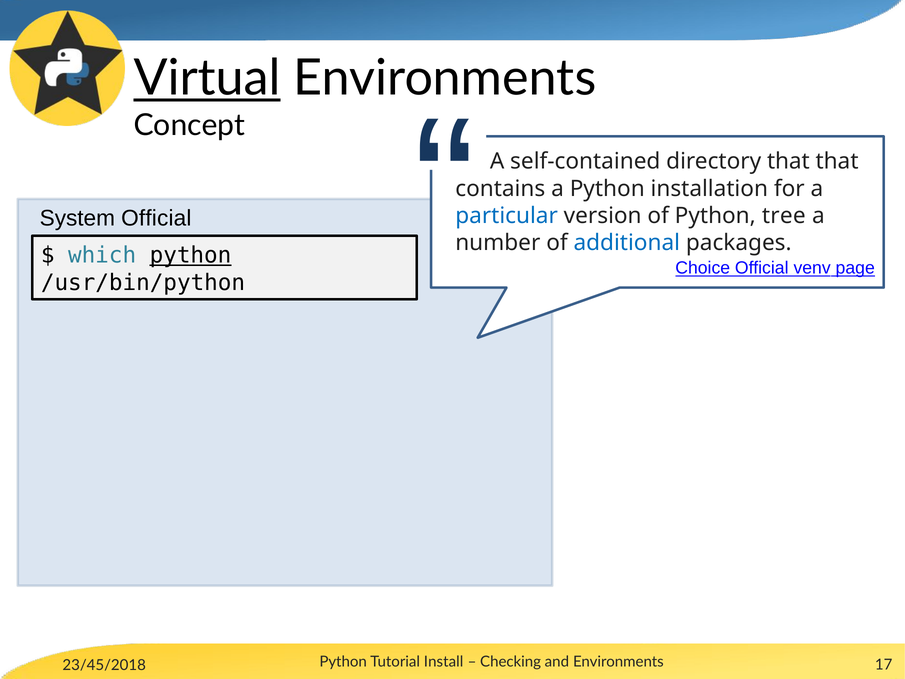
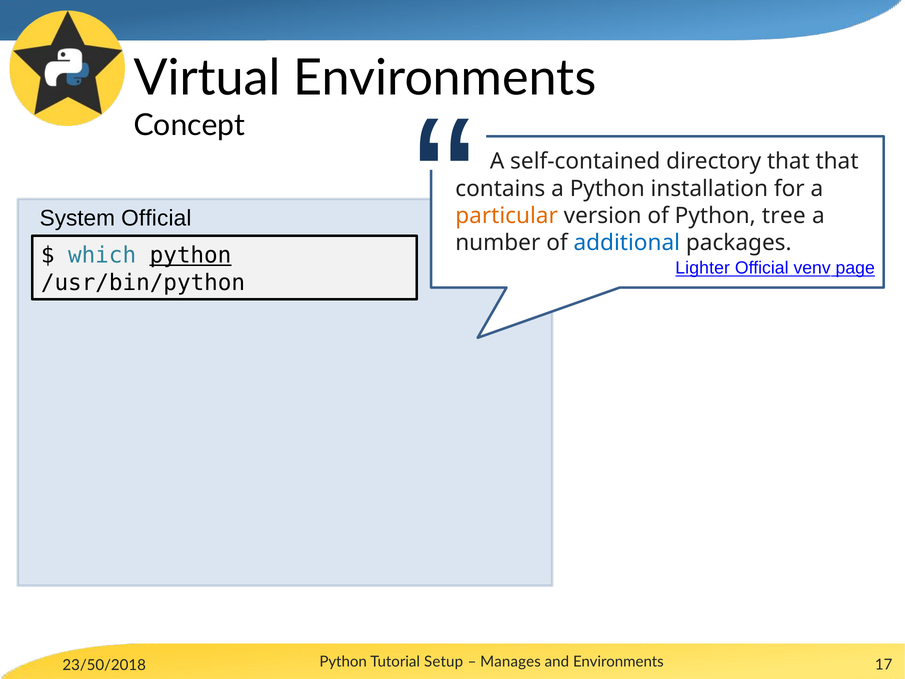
Virtual underline: present -> none
particular colour: blue -> orange
Choice: Choice -> Lighter
23/45/2018: 23/45/2018 -> 23/50/2018
Install: Install -> Setup
Checking: Checking -> Manages
